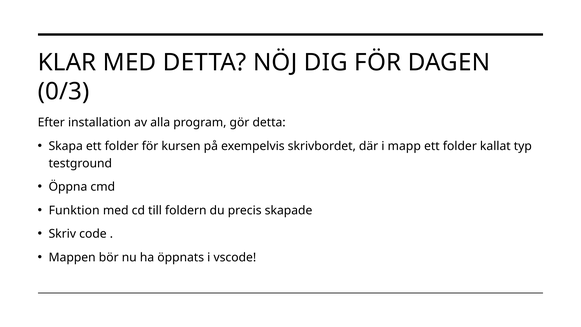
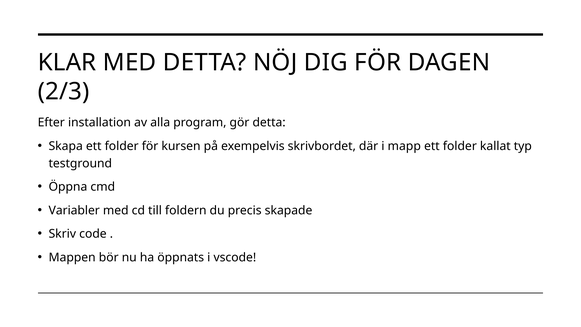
0/3: 0/3 -> 2/3
Funktion: Funktion -> Variabler
